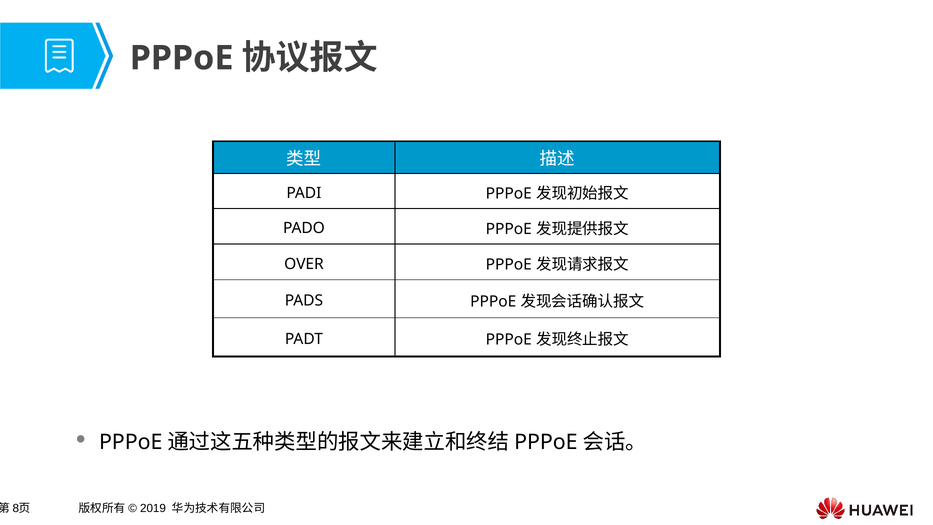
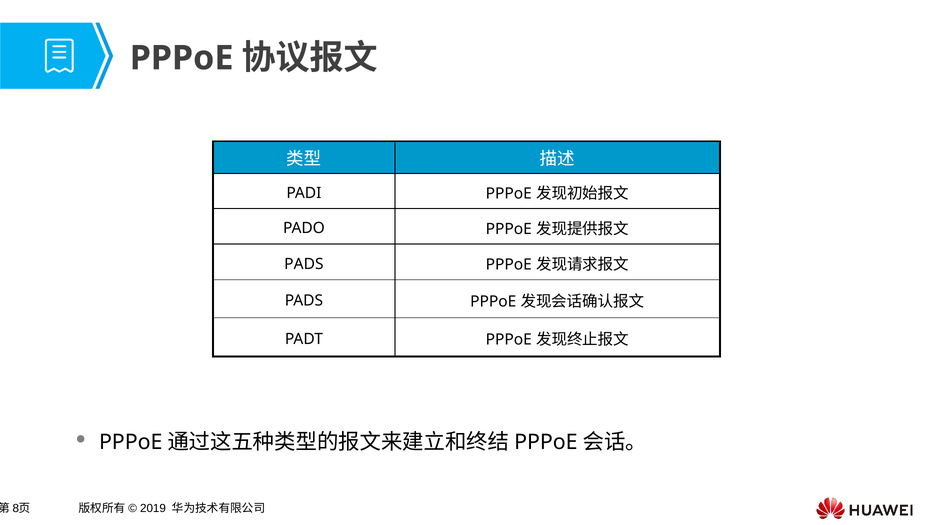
OVER at (304, 264): OVER -> PADS
